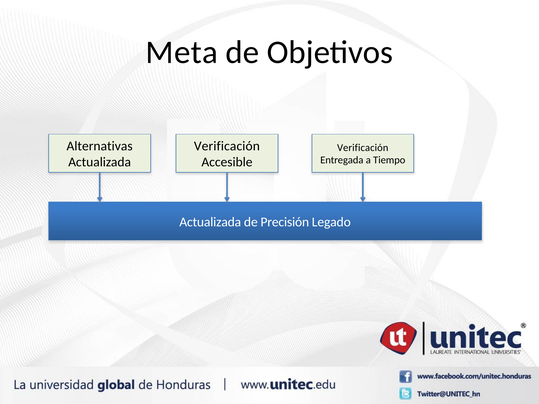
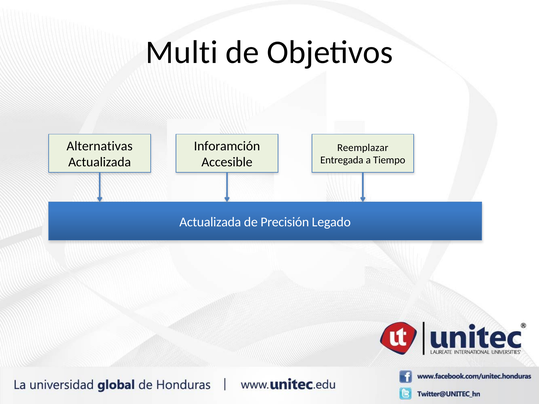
Meta: Meta -> Multi
Verificación at (227, 146): Verificación -> Inforamción
Verificación at (363, 148): Verificación -> Reemplazar
